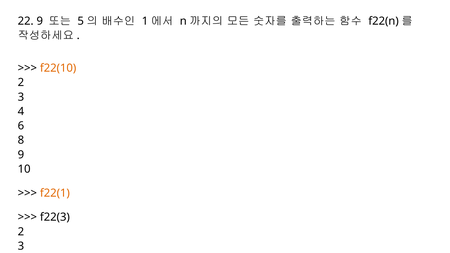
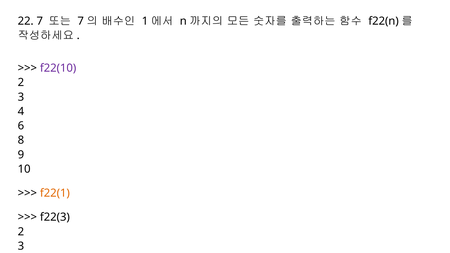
22 9: 9 -> 7
5 at (81, 21): 5 -> 7
f22(10 colour: orange -> purple
